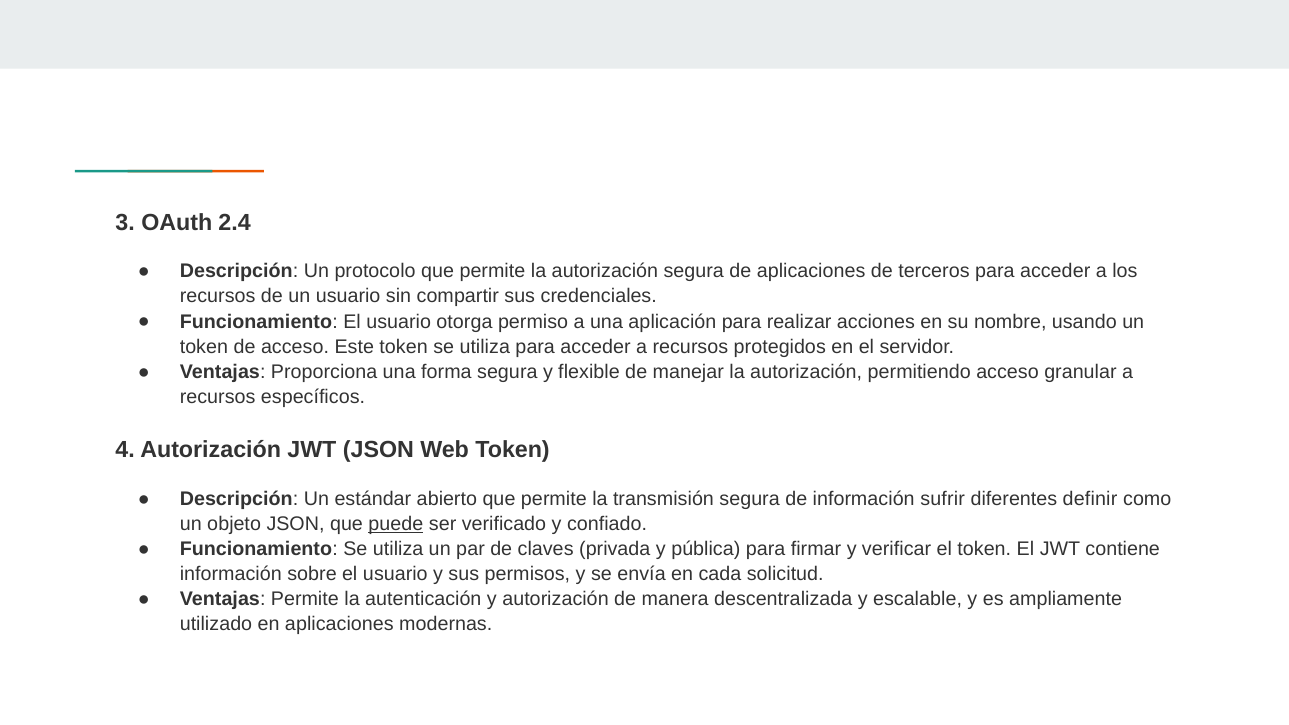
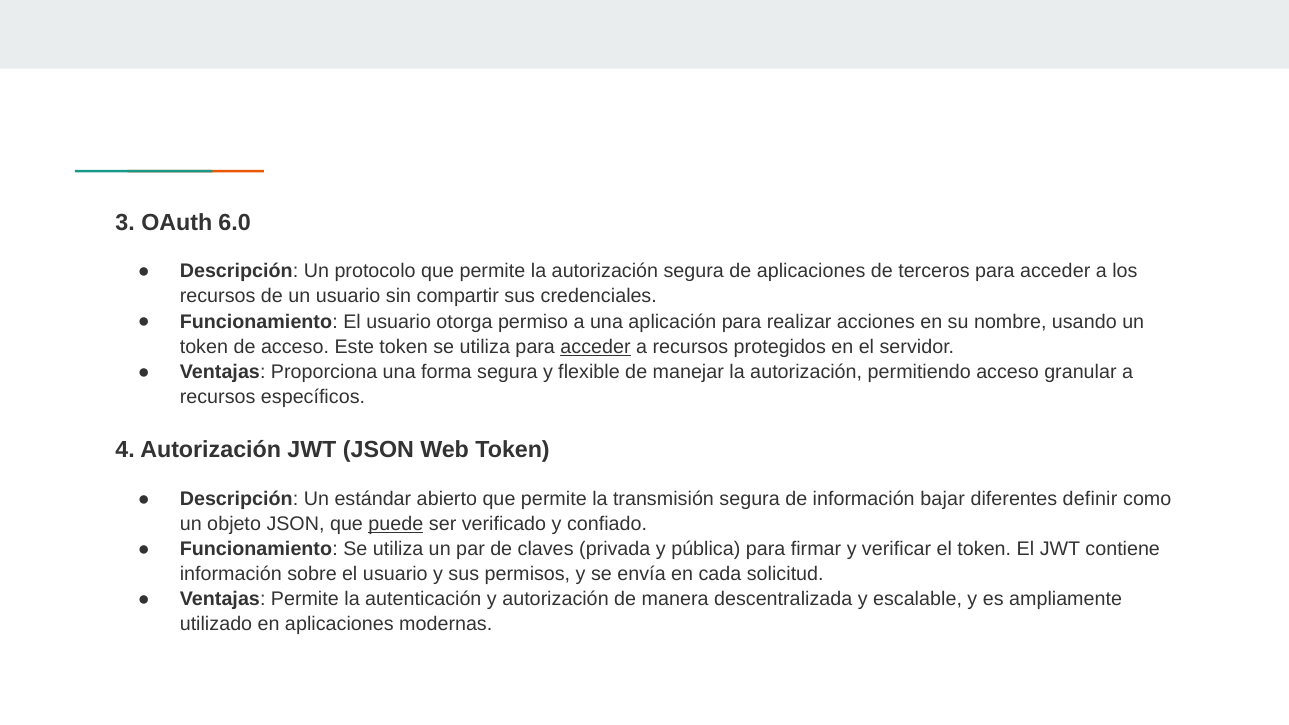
2.4: 2.4 -> 6.0
acceder at (596, 347) underline: none -> present
sufrir: sufrir -> bajar
